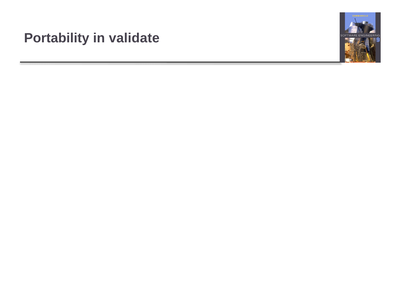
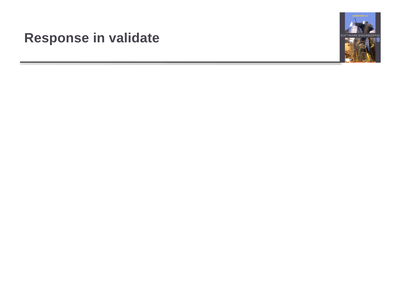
Portability: Portability -> Response
